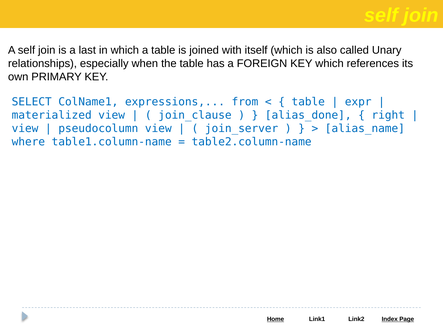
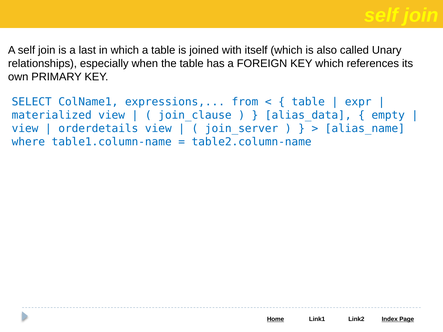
alias_done: alias_done -> alias_data
right: right -> empty
pseudocolumn: pseudocolumn -> orderdetails
